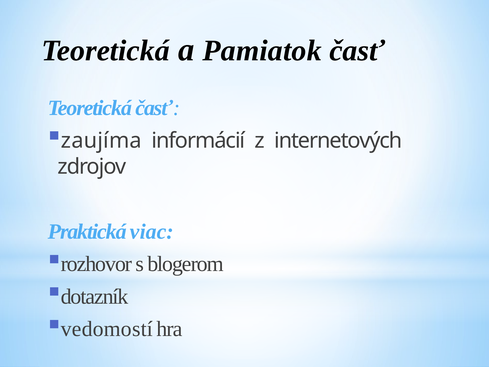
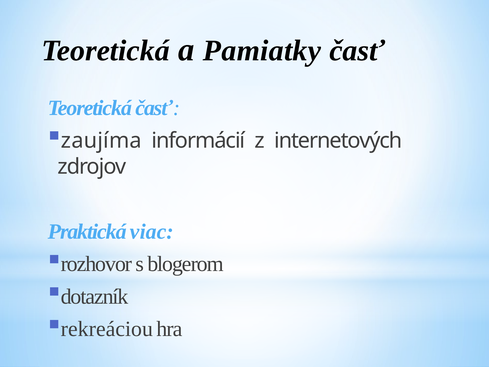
Pamiatok: Pamiatok -> Pamiatky
vedomostí: vedomostí -> rekreáciou
